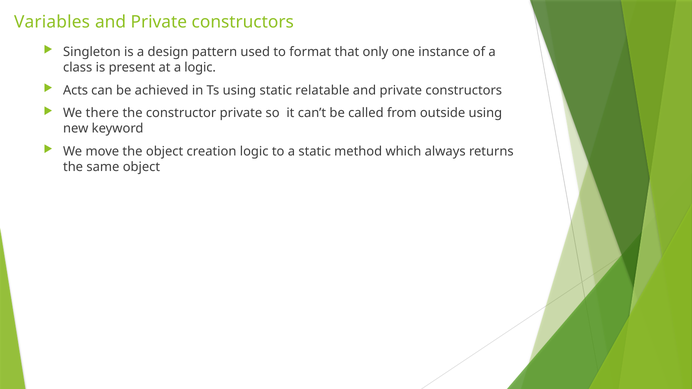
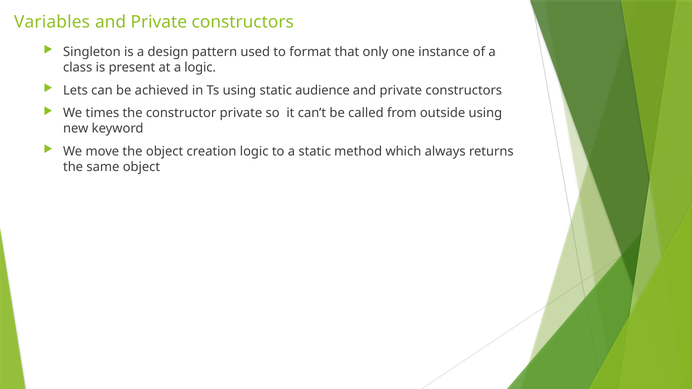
Acts: Acts -> Lets
relatable: relatable -> audience
there: there -> times
